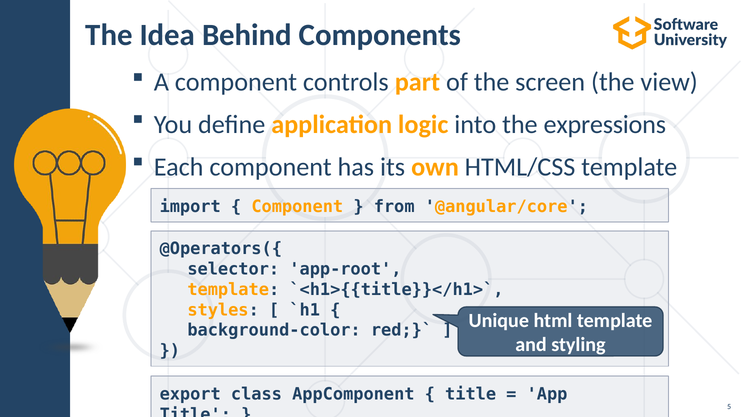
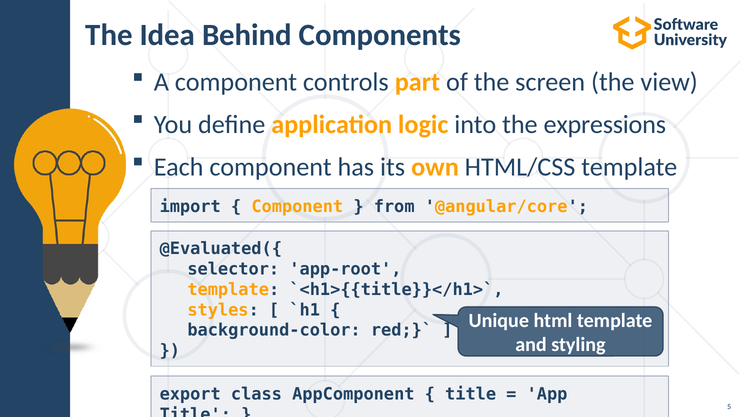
@Operators({: @Operators({ -> @Evaluated({
